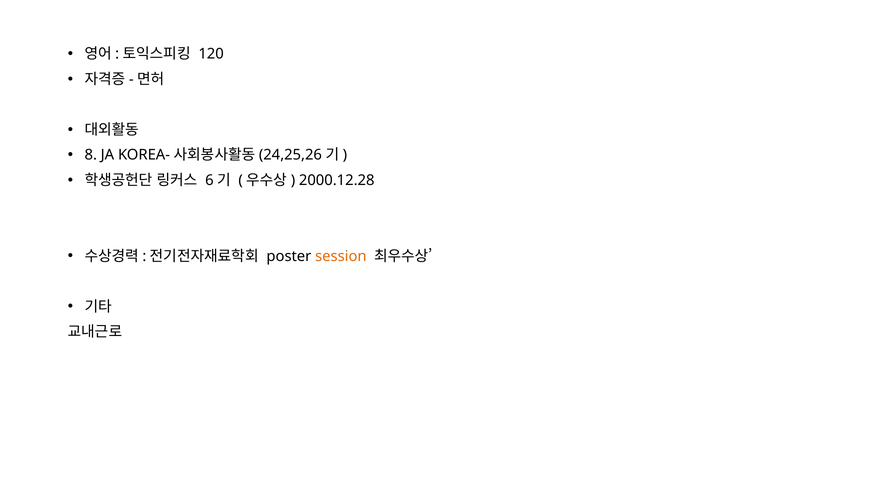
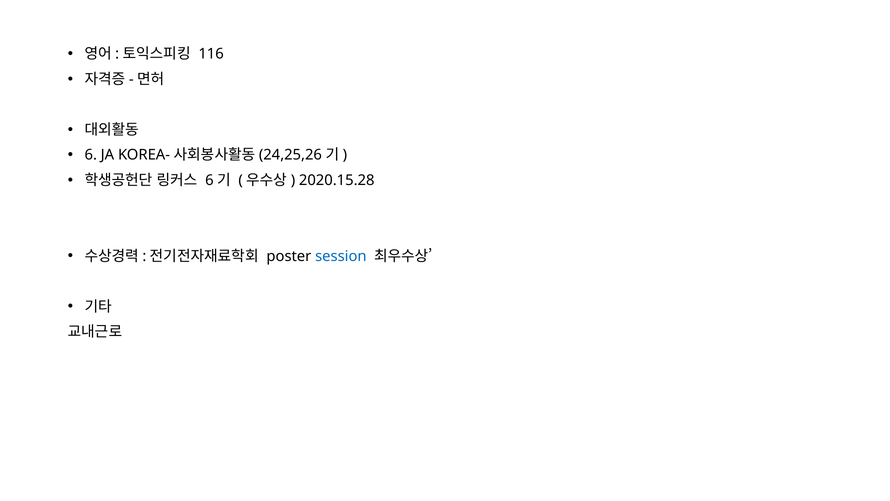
120: 120 -> 116
8: 8 -> 6
2000.12.28: 2000.12.28 -> 2020.15.28
session colour: orange -> blue
